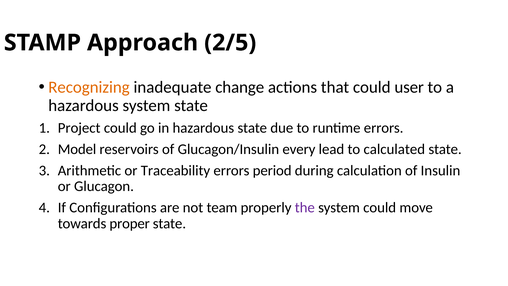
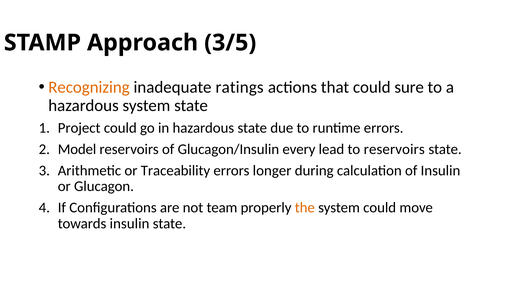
2/5: 2/5 -> 3/5
change: change -> ratings
user: user -> sure
to calculated: calculated -> reservoirs
period: period -> longer
the colour: purple -> orange
towards proper: proper -> insulin
